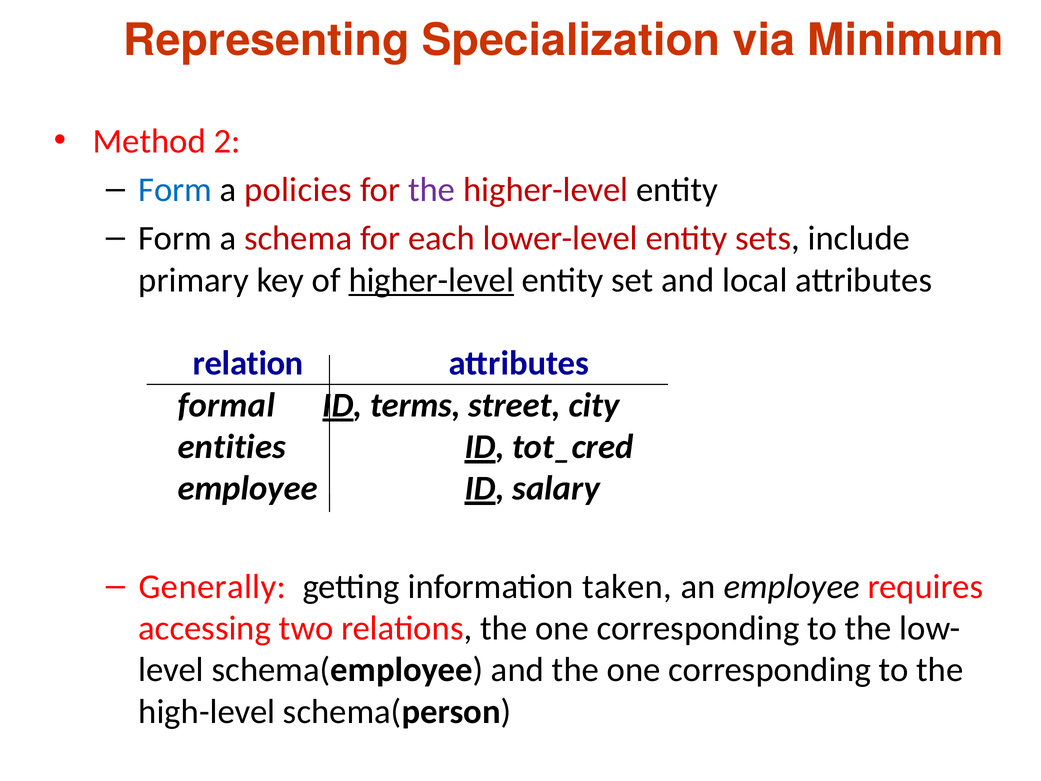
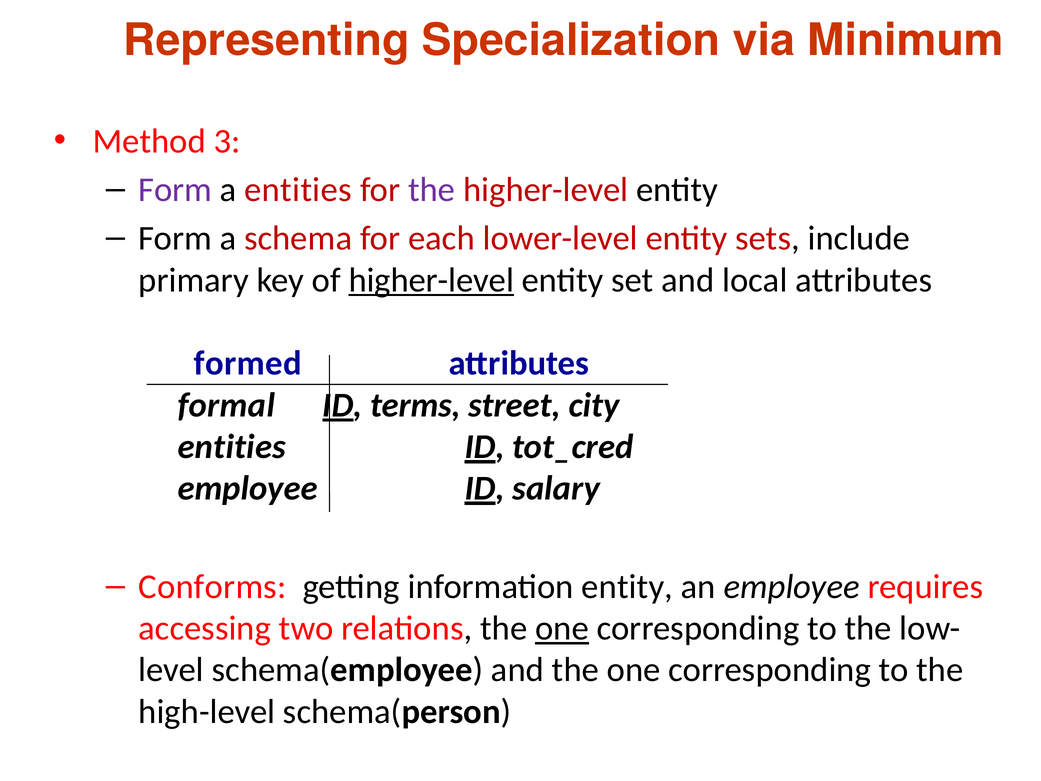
2: 2 -> 3
Form at (175, 190) colour: blue -> purple
a policies: policies -> entities
relation: relation -> formed
Generally: Generally -> Conforms
information taken: taken -> entity
one at (562, 628) underline: none -> present
